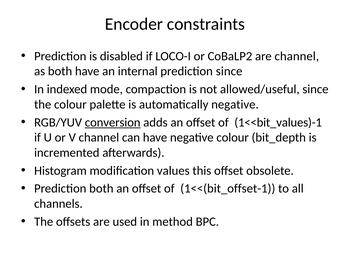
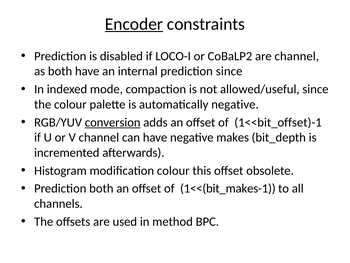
Encoder underline: none -> present
1<<bit_values)-1: 1<<bit_values)-1 -> 1<<bit_offset)-1
negative colour: colour -> makes
modification values: values -> colour
1<<(bit_offset-1: 1<<(bit_offset-1 -> 1<<(bit_makes-1
